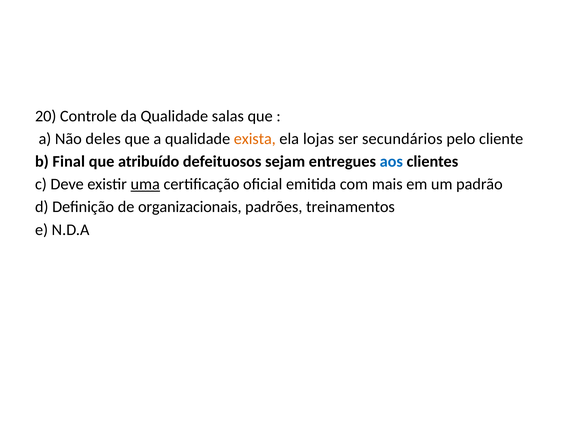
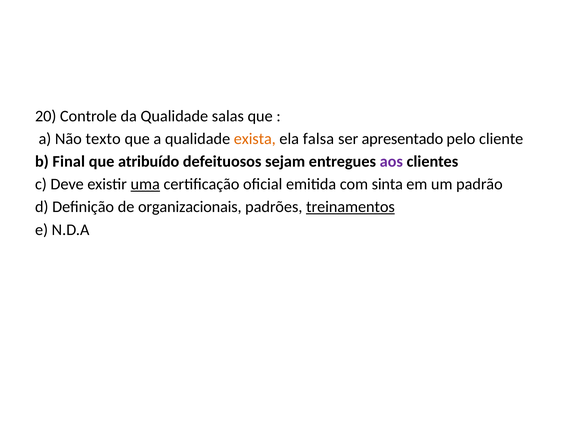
deles: deles -> texto
lojas: lojas -> falsa
secundários: secundários -> apresentado
aos colour: blue -> purple
mais: mais -> sinta
treinamentos underline: none -> present
